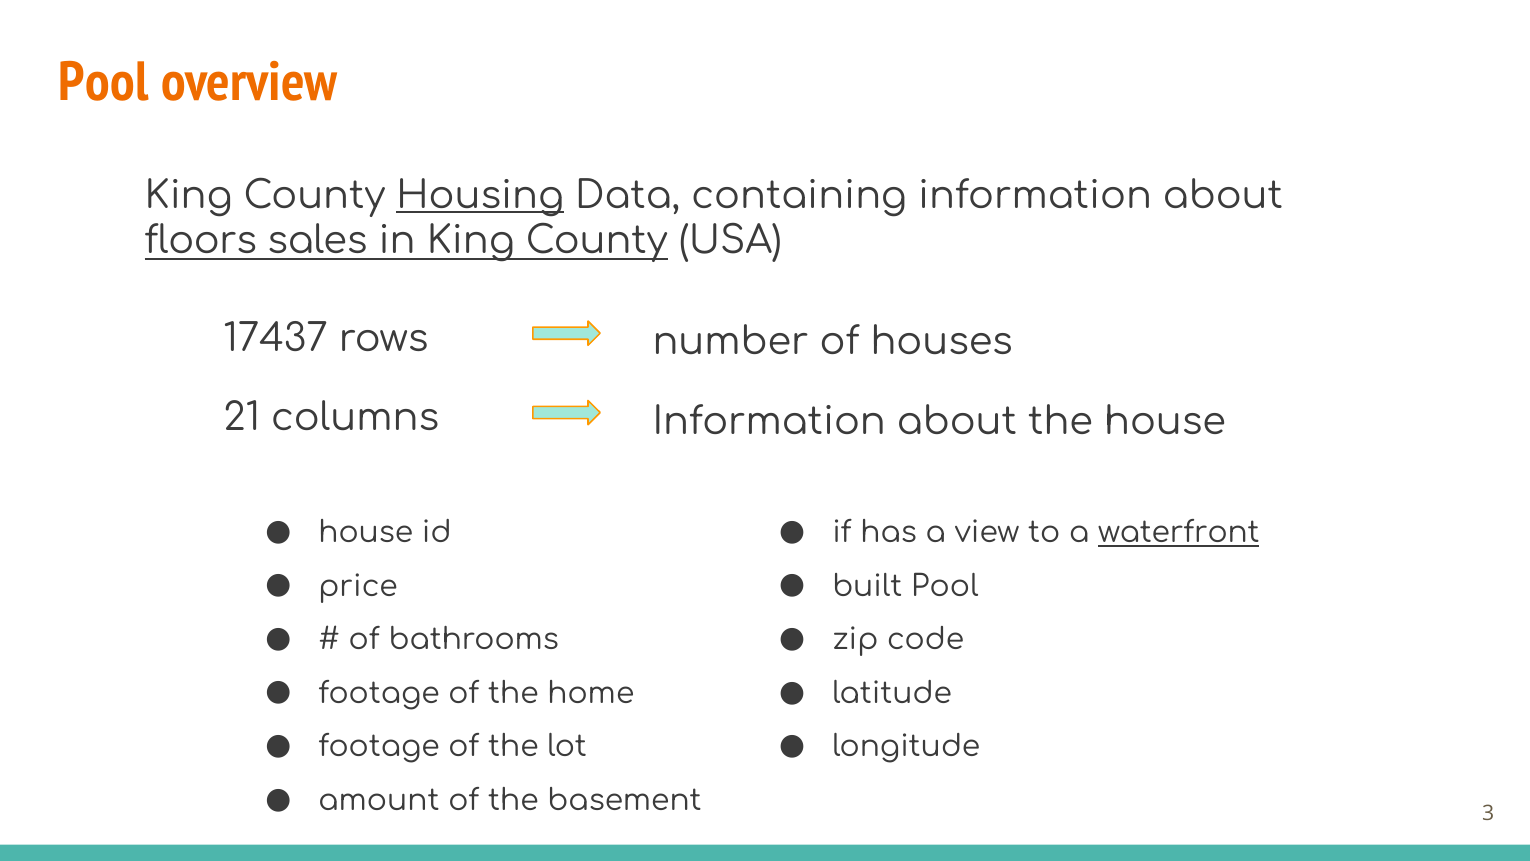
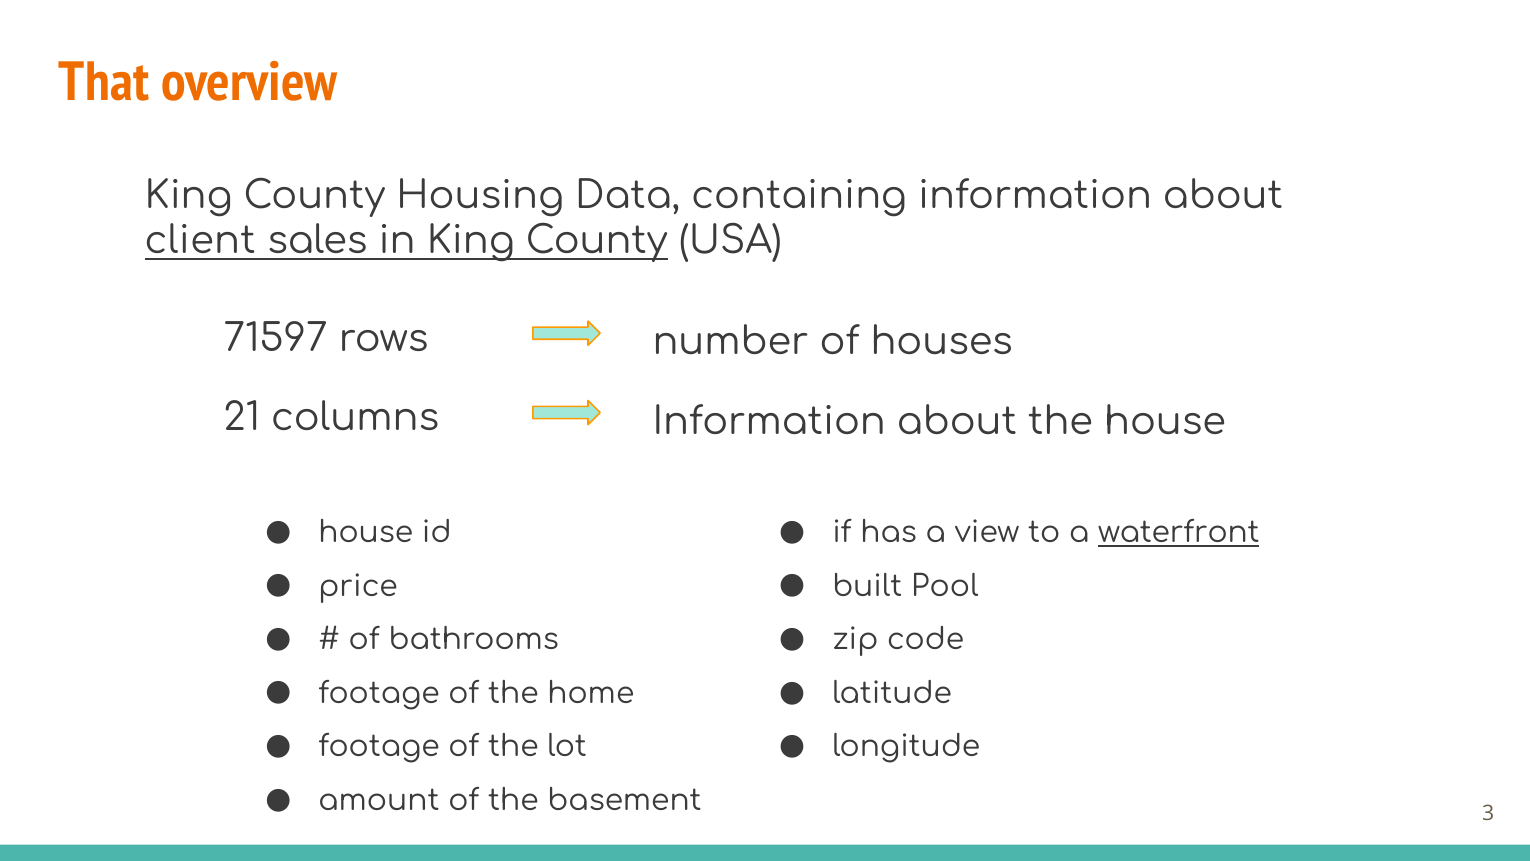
Pool at (104, 82): Pool -> That
Housing underline: present -> none
floors: floors -> client
17437: 17437 -> 71597
